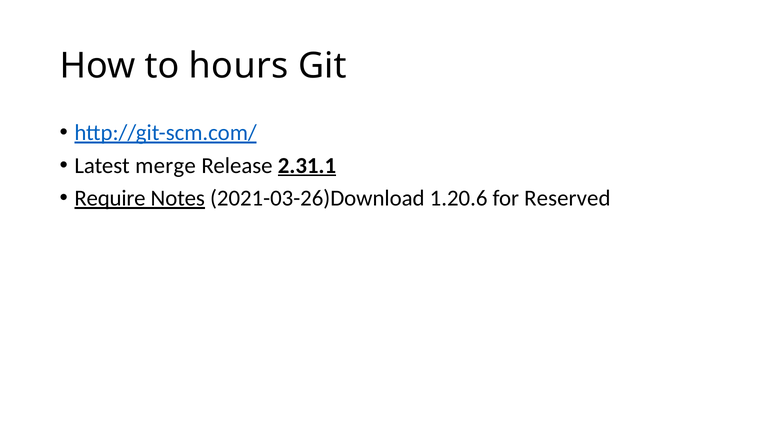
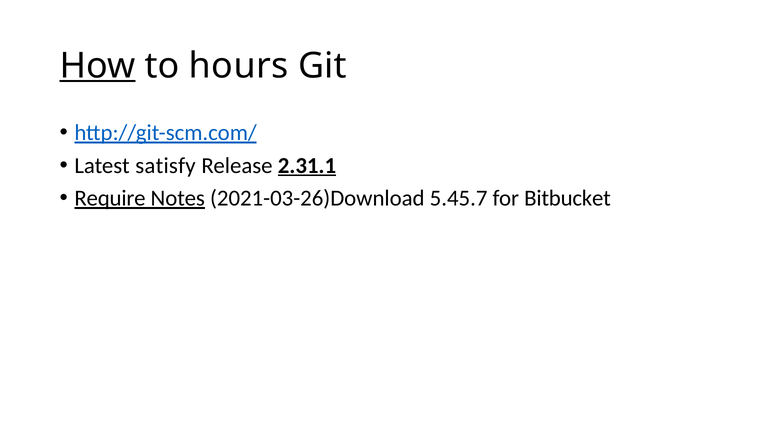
How underline: none -> present
merge: merge -> satisfy
1.20.6: 1.20.6 -> 5.45.7
Reserved: Reserved -> Bitbucket
